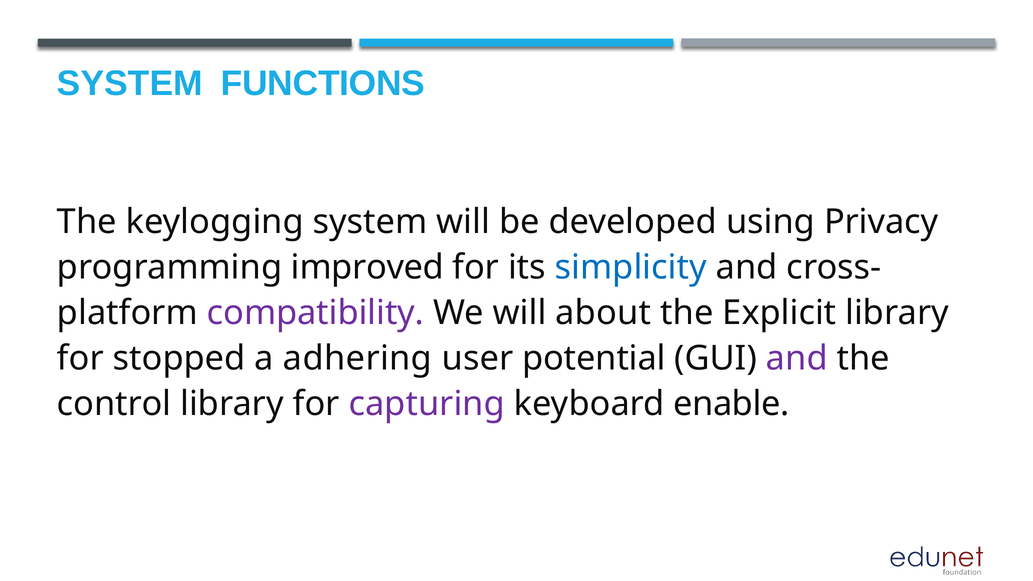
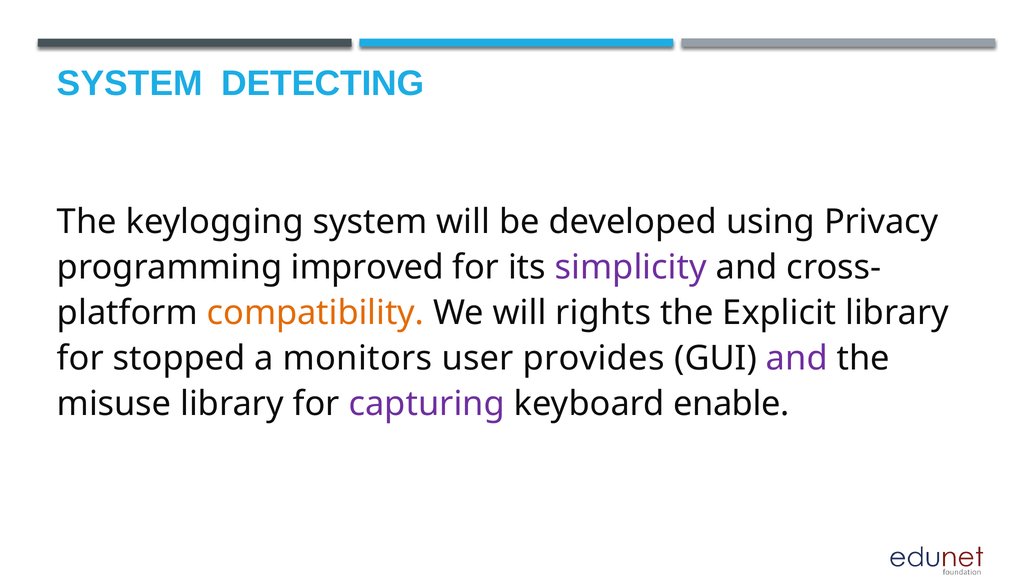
FUNCTIONS: FUNCTIONS -> DETECTING
simplicity colour: blue -> purple
compatibility colour: purple -> orange
about: about -> rights
adhering: adhering -> monitors
potential: potential -> provides
control: control -> misuse
